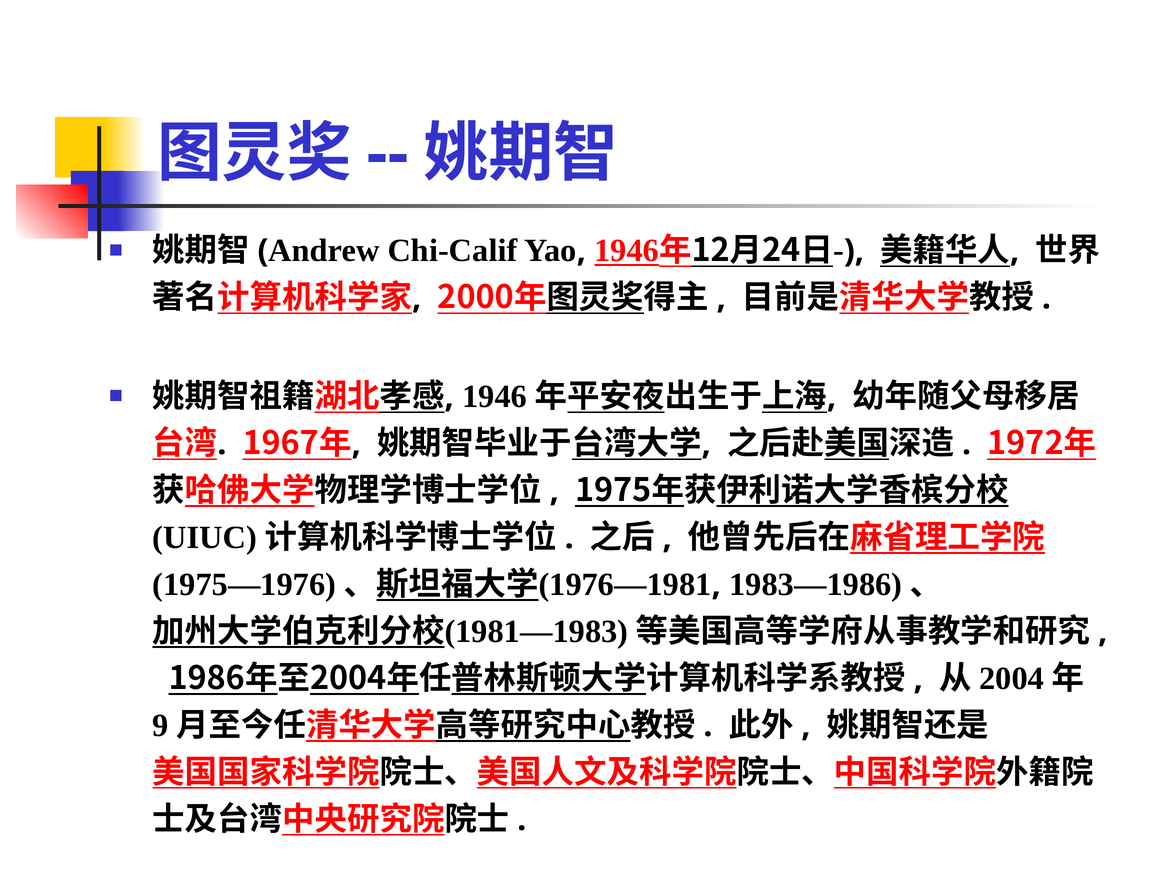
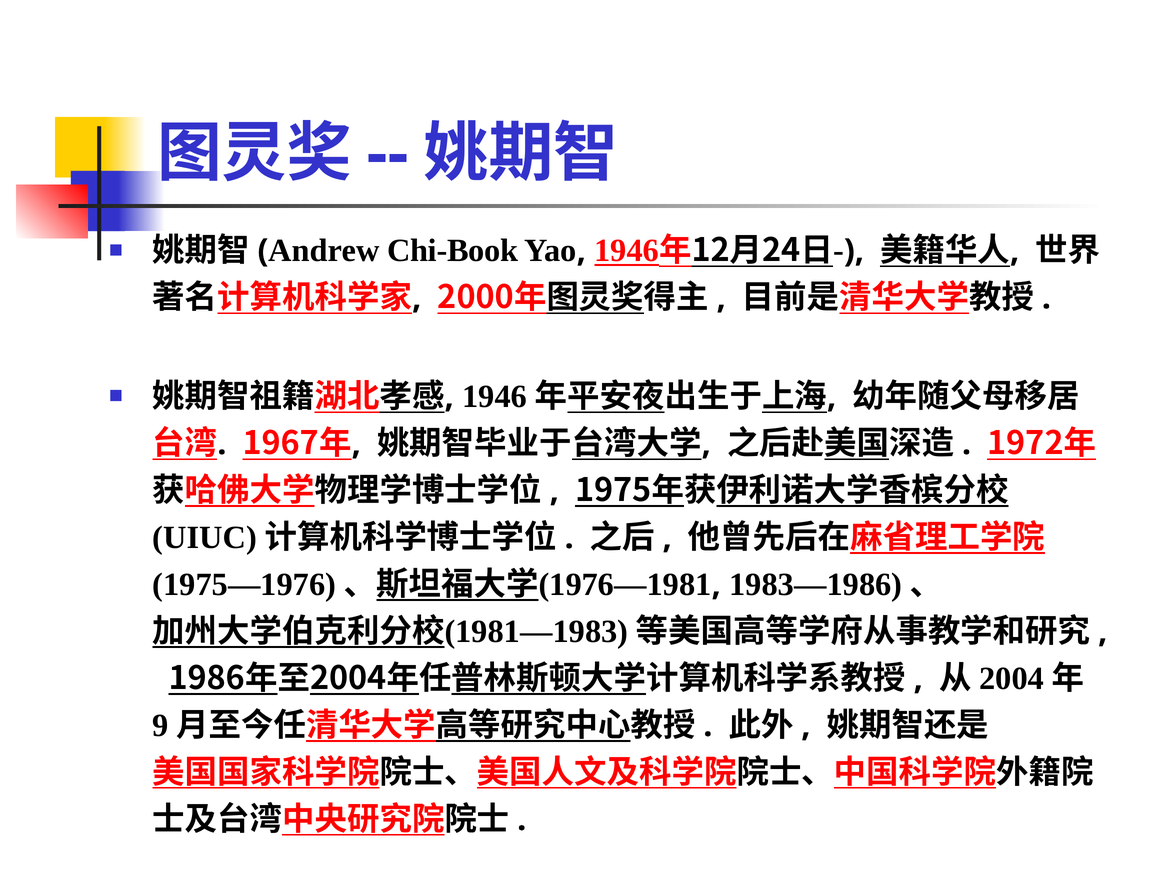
Chi-Calif: Chi-Calif -> Chi-Book
